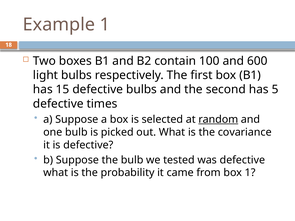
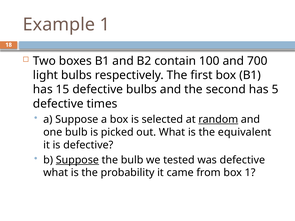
600: 600 -> 700
covariance: covariance -> equivalent
Suppose at (77, 160) underline: none -> present
